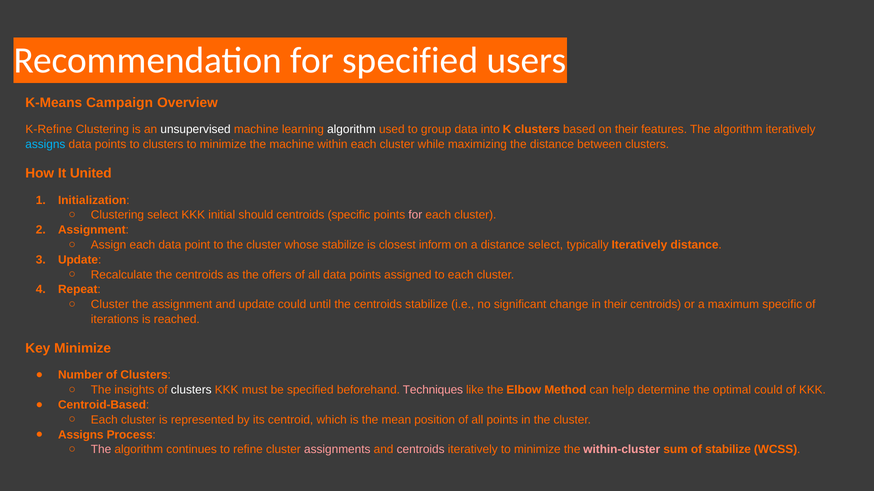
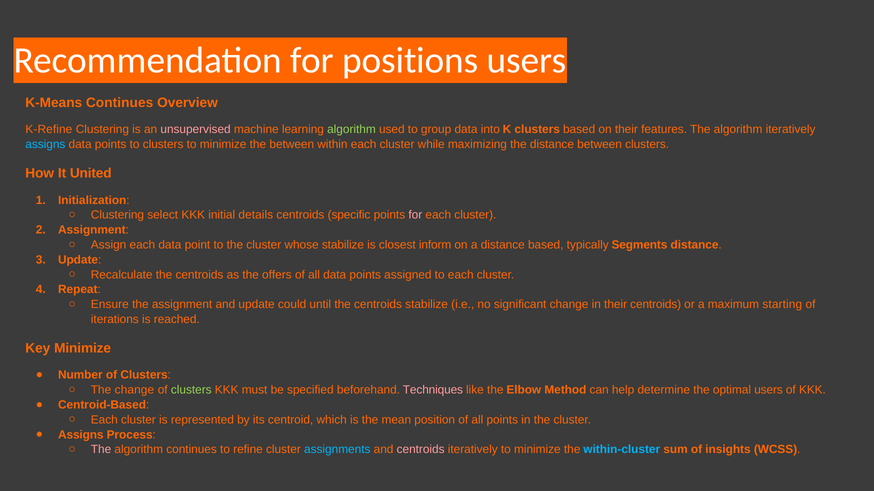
for specified: specified -> positions
K-Means Campaign: Campaign -> Continues
unsupervised colour: white -> pink
algorithm at (351, 130) colour: white -> light green
the machine: machine -> between
should: should -> details
distance select: select -> based
typically Iteratively: Iteratively -> Segments
Cluster at (110, 305): Cluster -> Ensure
maximum specific: specific -> starting
The insights: insights -> change
clusters at (191, 390) colour: white -> light green
optimal could: could -> users
assignments colour: pink -> light blue
within-cluster colour: pink -> light blue
of stabilize: stabilize -> insights
